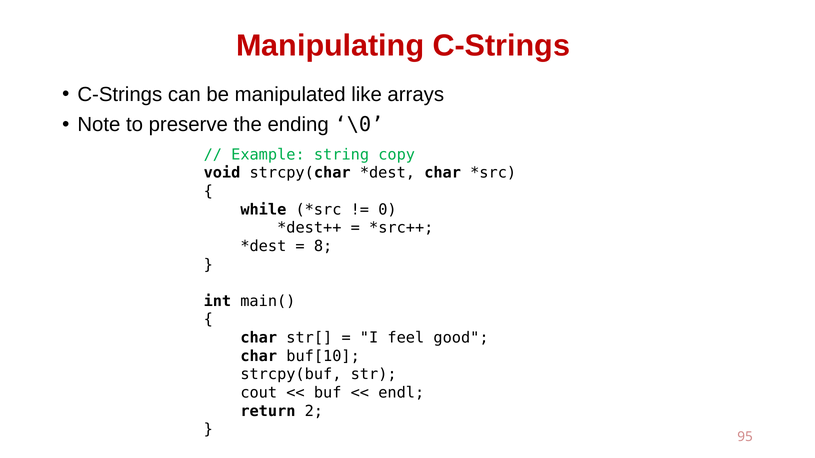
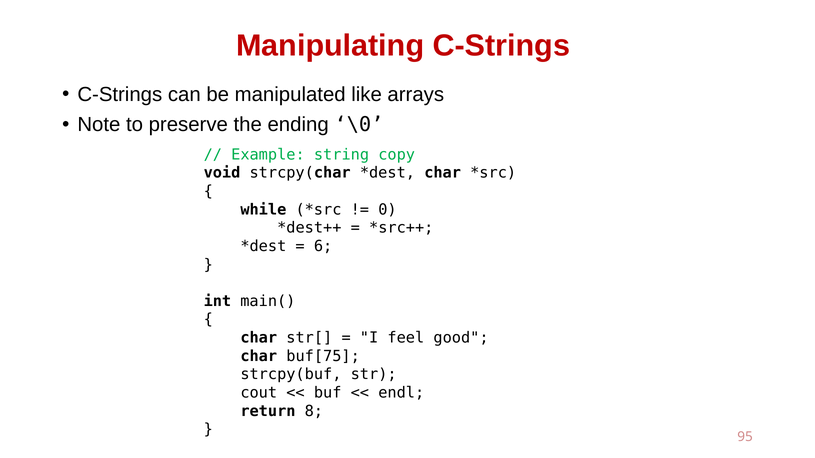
8: 8 -> 6
buf[10: buf[10 -> buf[75
2: 2 -> 8
